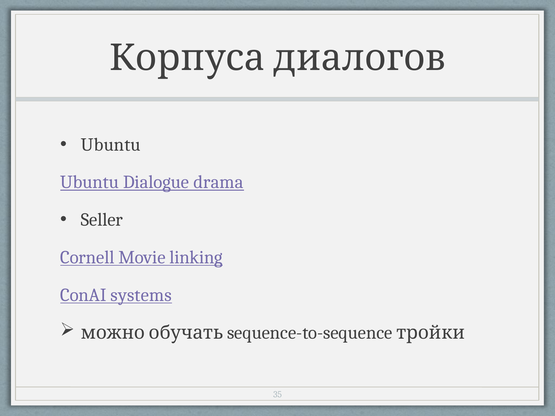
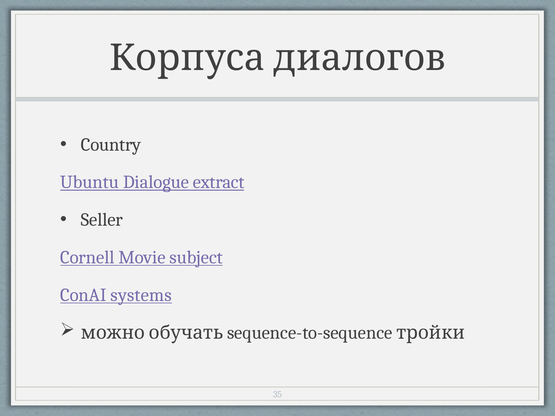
Ubuntu at (111, 145): Ubuntu -> Country
drama: drama -> extract
linking: linking -> subject
